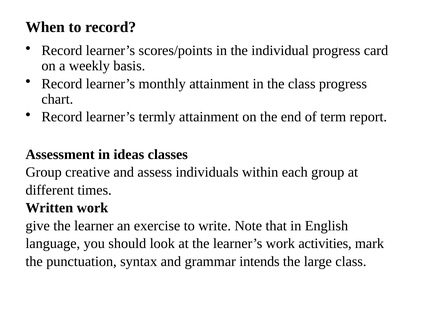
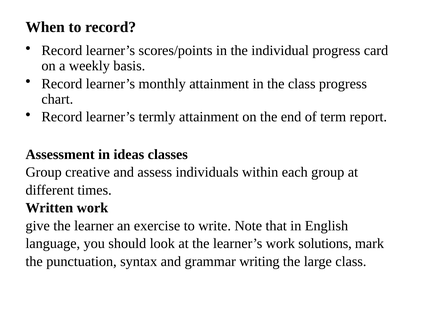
activities: activities -> solutions
intends: intends -> writing
